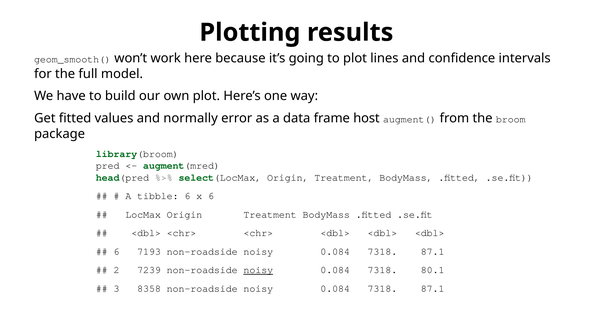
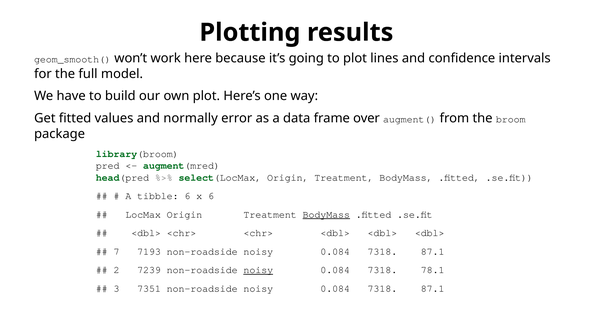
host: host -> over
BodyMass at (326, 215) underline: none -> present
6 at (117, 252): 6 -> 7
80.1: 80.1 -> 78.1
8358: 8358 -> 7351
